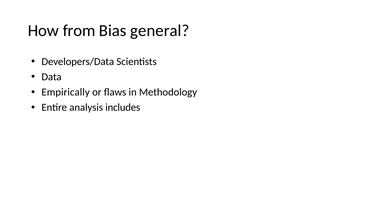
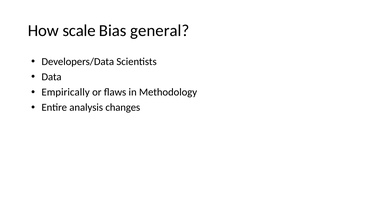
from: from -> scale
includes: includes -> changes
